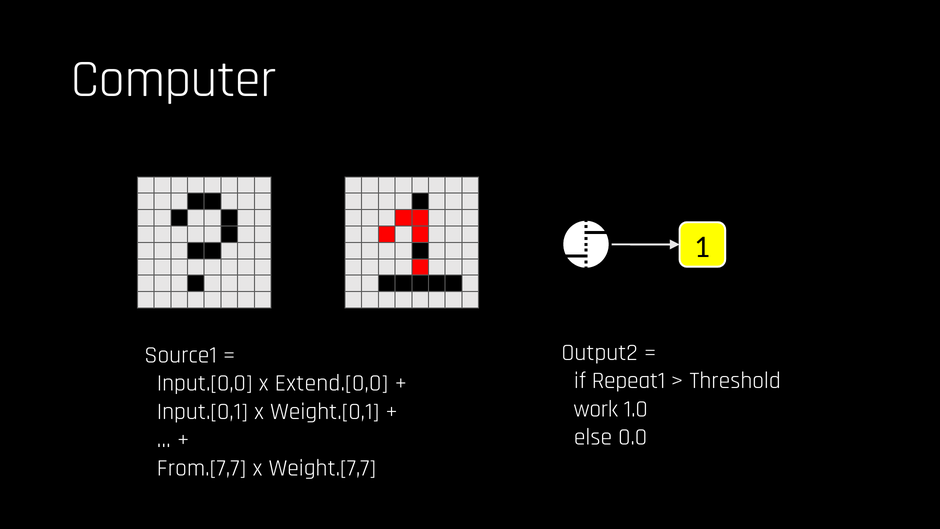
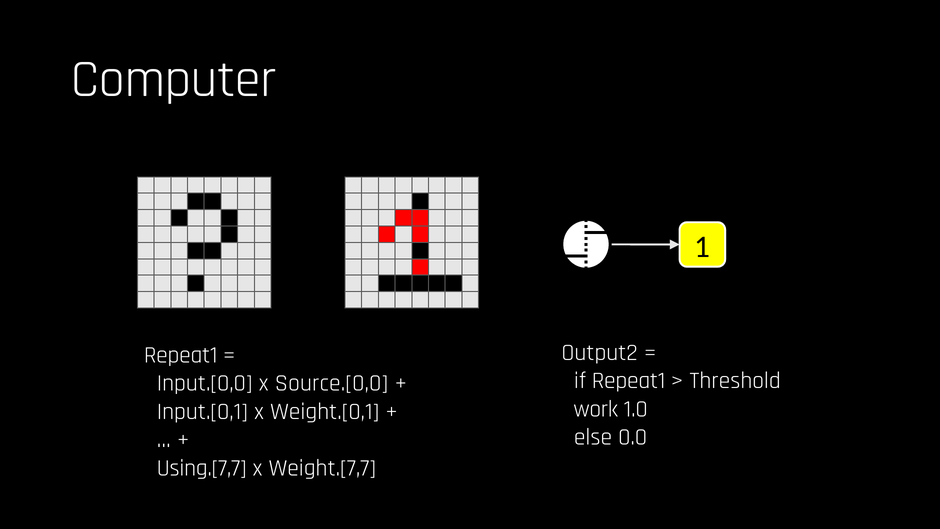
Source1 at (181, 355): Source1 -> Repeat1
Extend.[0,0: Extend.[0,0 -> Source.[0,0
From.[7,7: From.[7,7 -> Using.[7,7
